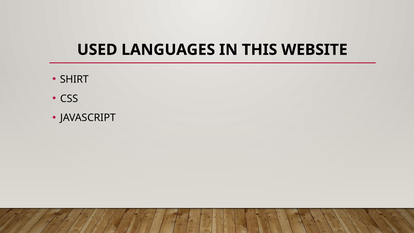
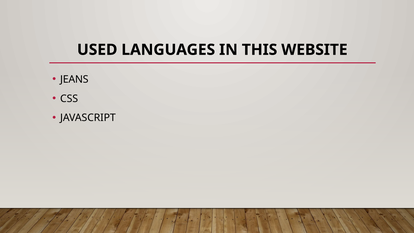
SHIRT: SHIRT -> JEANS
